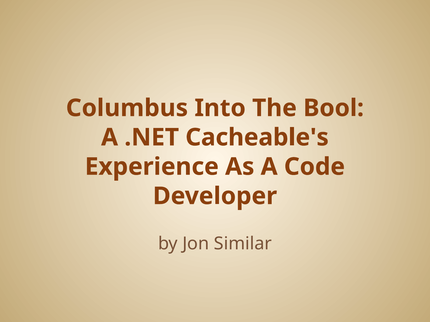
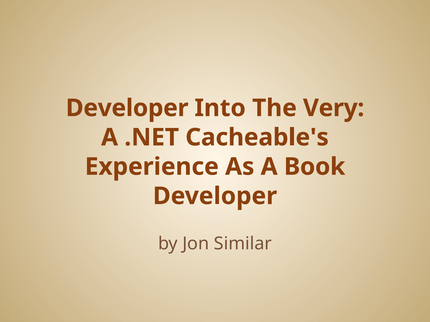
Columbus at (127, 108): Columbus -> Developer
Bool: Bool -> Very
Code: Code -> Book
